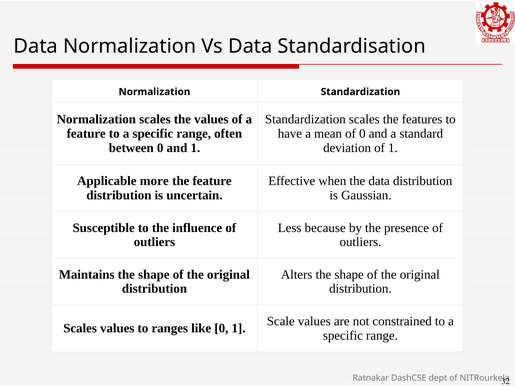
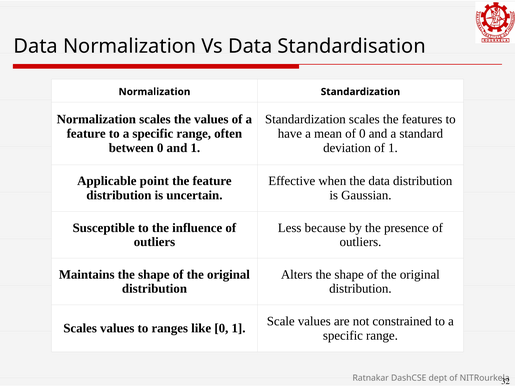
more: more -> point
